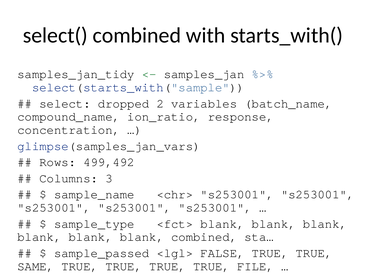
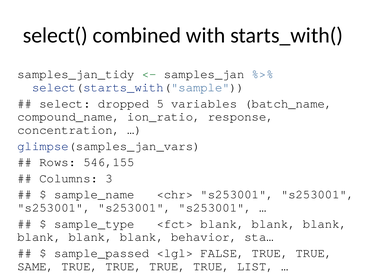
2: 2 -> 5
499,492: 499,492 -> 546,155
blank combined: combined -> behavior
FILE: FILE -> LIST
